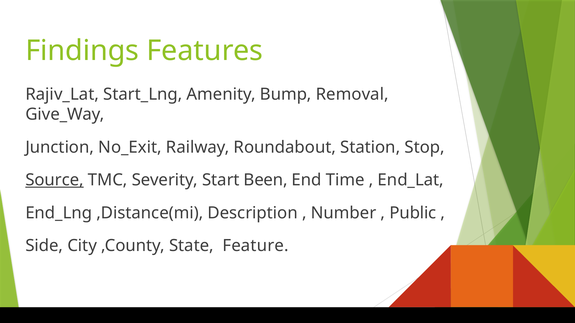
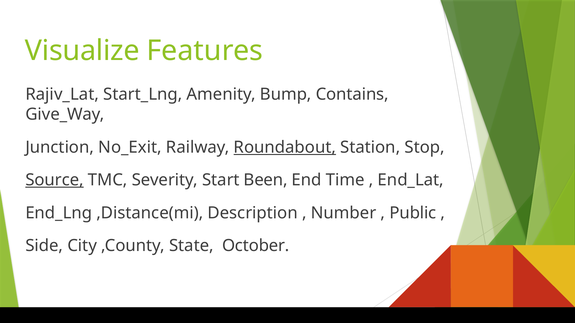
Findings: Findings -> Visualize
Removal: Removal -> Contains
Roundabout underline: none -> present
Feature: Feature -> October
